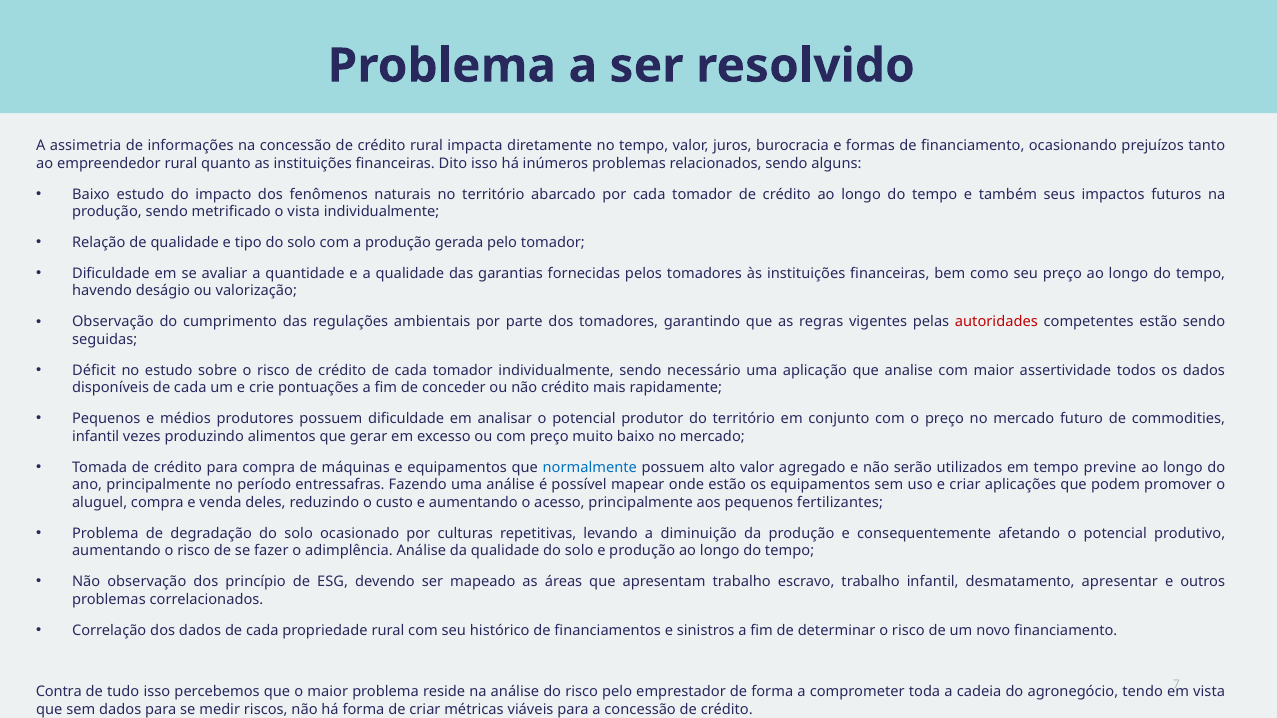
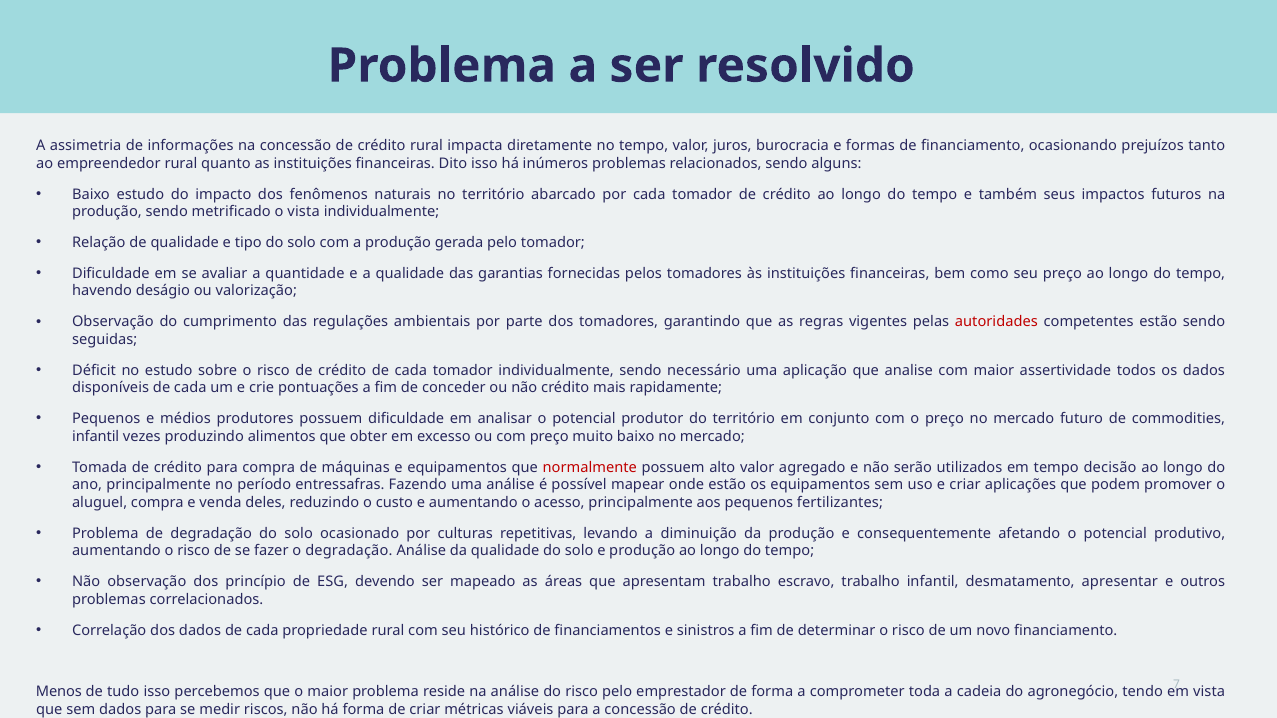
gerar: gerar -> obter
normalmente colour: blue -> red
previne: previne -> decisão
o adimplência: adimplência -> degradação
Contra: Contra -> Menos
